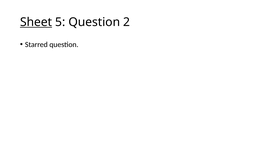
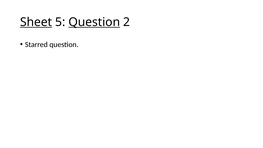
Question at (94, 22) underline: none -> present
